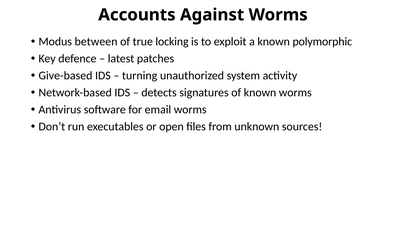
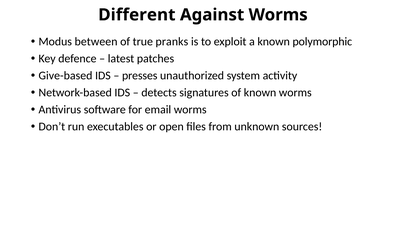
Accounts: Accounts -> Different
locking: locking -> pranks
turning: turning -> presses
